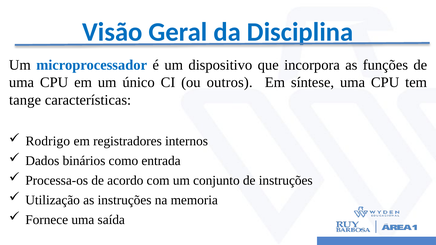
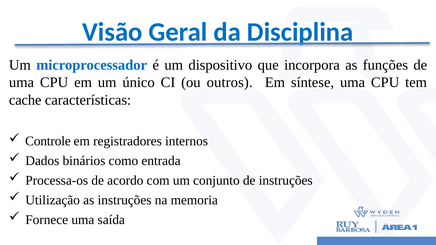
tange: tange -> cache
Rodrigo: Rodrigo -> Controle
